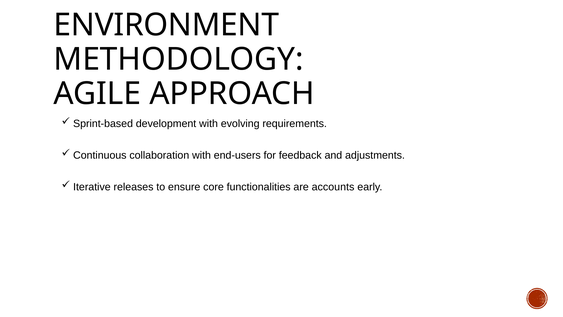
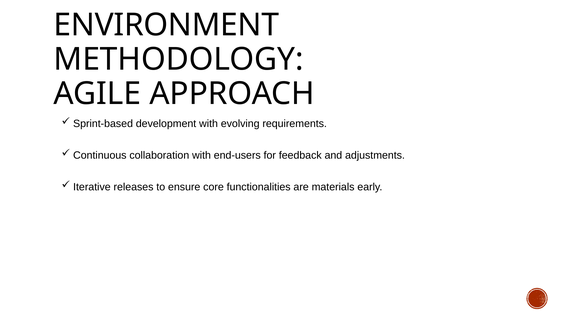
accounts: accounts -> materials
